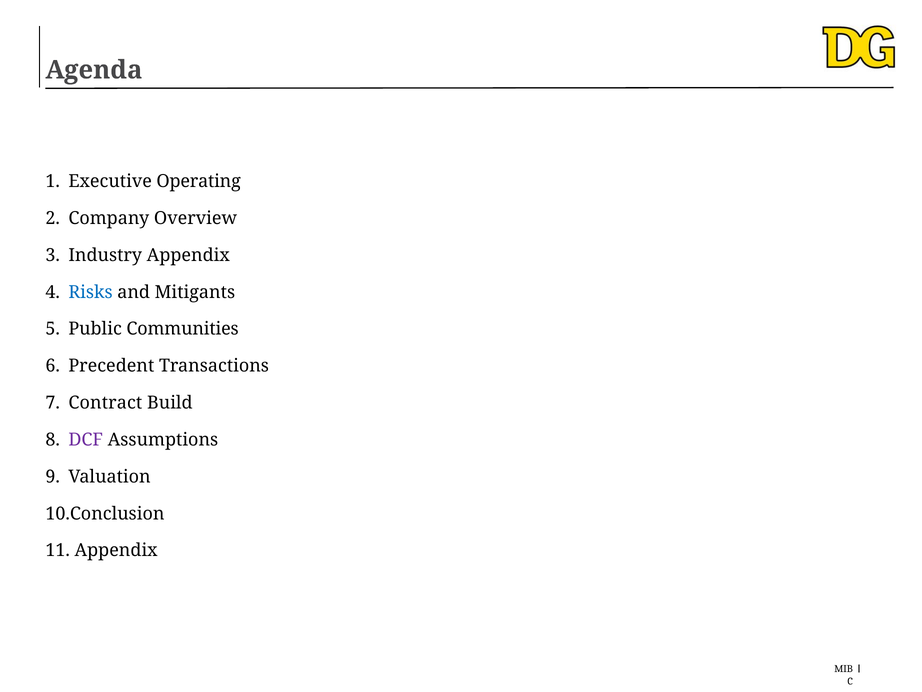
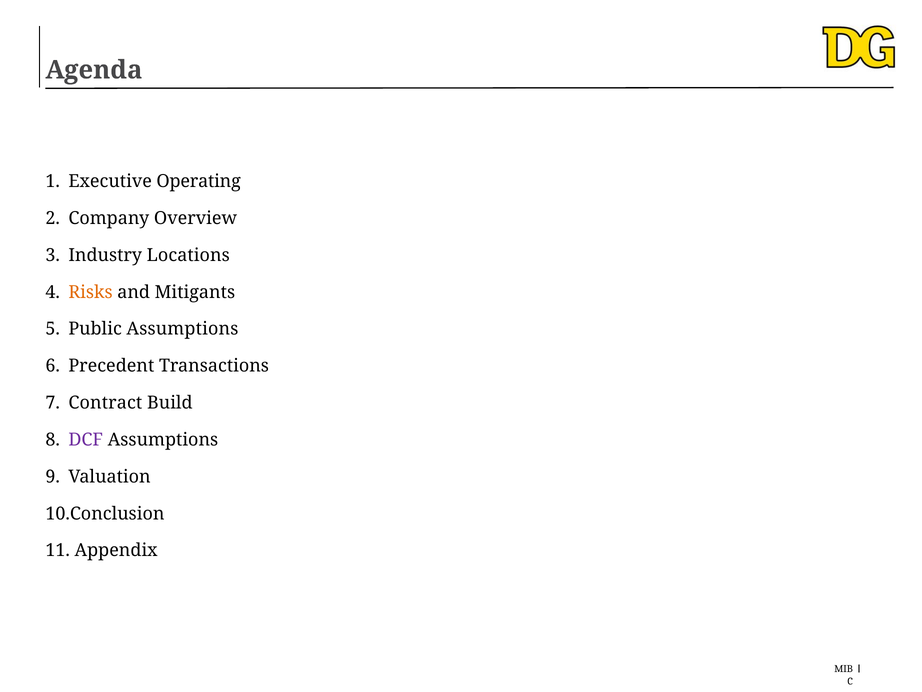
Industry Appendix: Appendix -> Locations
Risks colour: blue -> orange
Public Communities: Communities -> Assumptions
